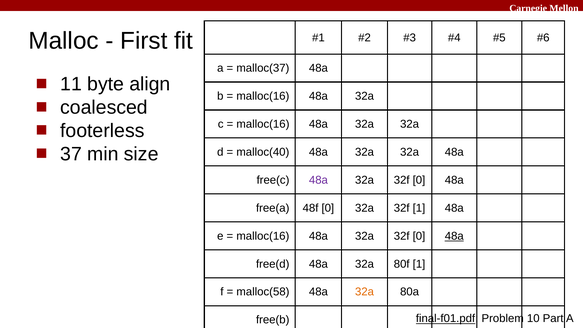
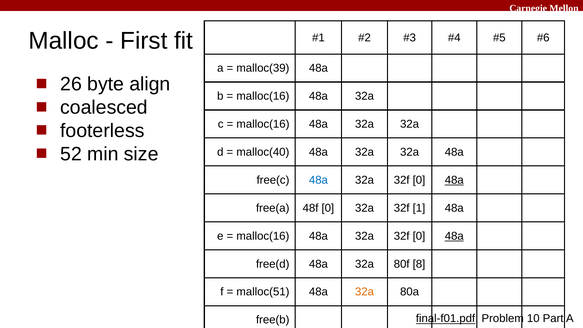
malloc(37: malloc(37 -> malloc(39
11: 11 -> 26
37: 37 -> 52
48a at (318, 180) colour: purple -> blue
48a at (454, 180) underline: none -> present
80f 1: 1 -> 8
malloc(58: malloc(58 -> malloc(51
